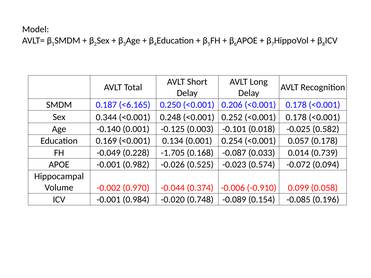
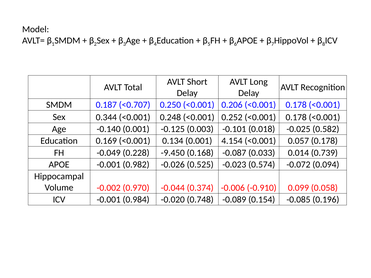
<6.165: <6.165 -> <0.707
0.254: 0.254 -> 4.154
-1.705: -1.705 -> -9.450
